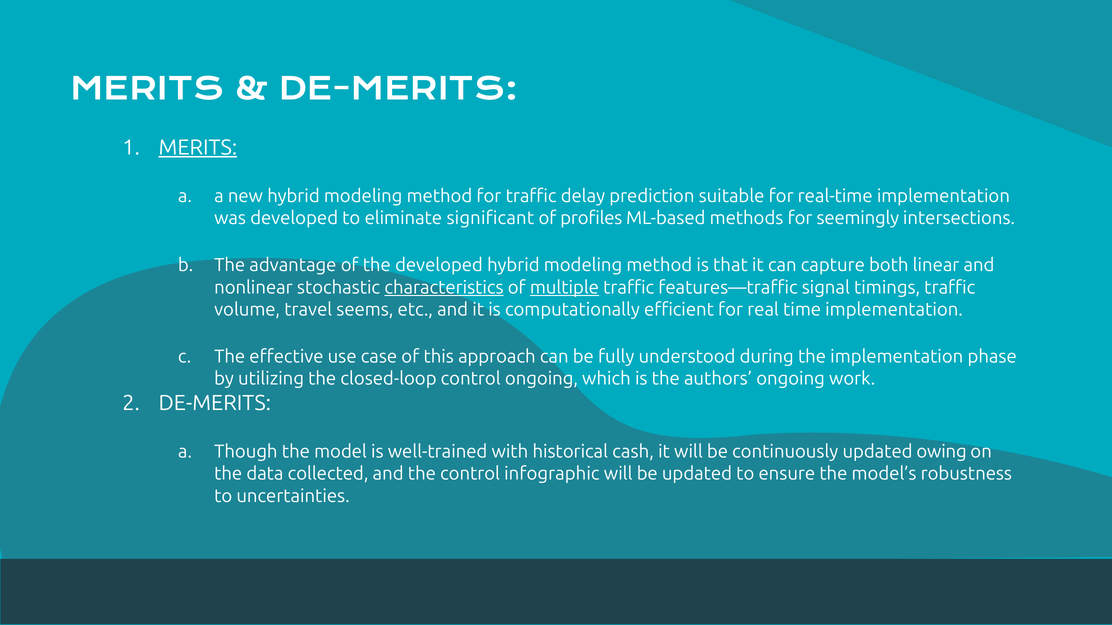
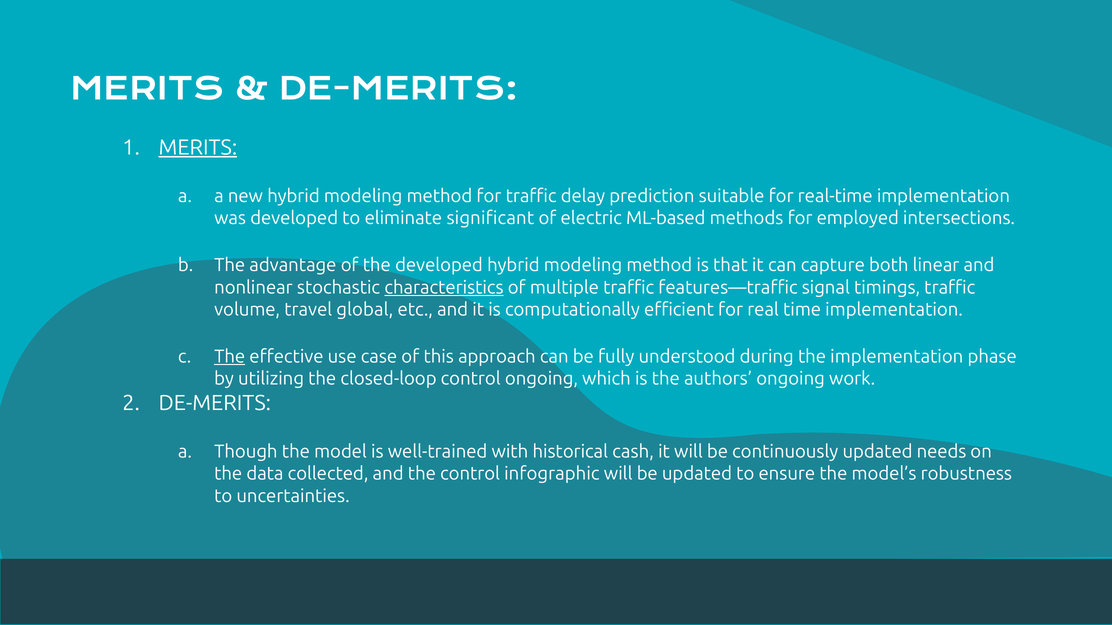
profiles: profiles -> electric
seemingly: seemingly -> employed
multiple underline: present -> none
seems: seems -> global
The at (230, 357) underline: none -> present
owing: owing -> needs
